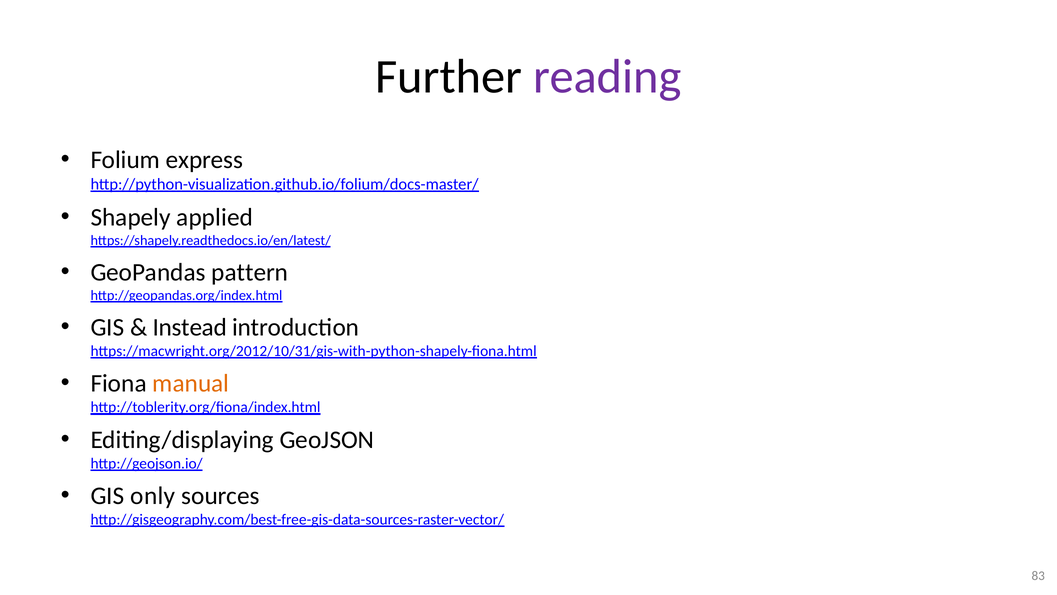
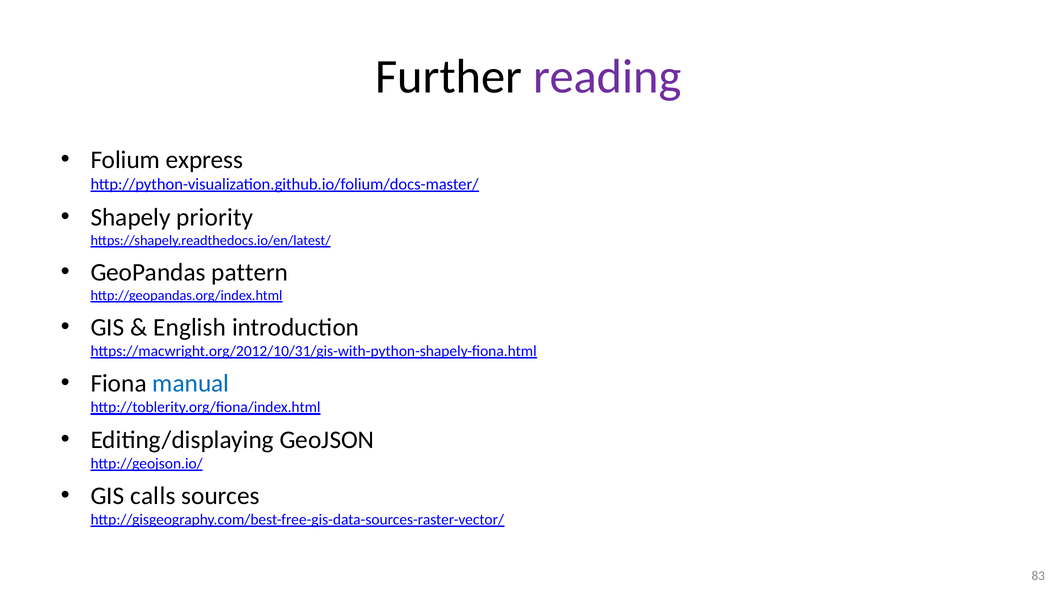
applied: applied -> priority
Instead: Instead -> English
manual colour: orange -> blue
only: only -> calls
